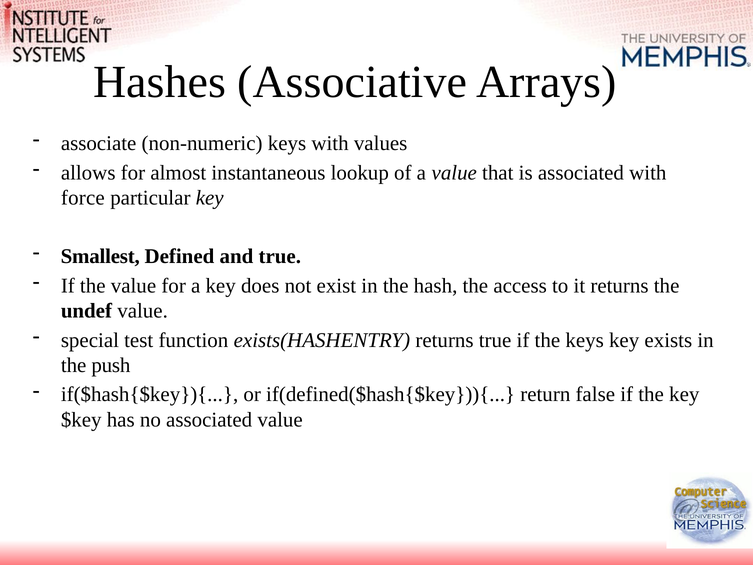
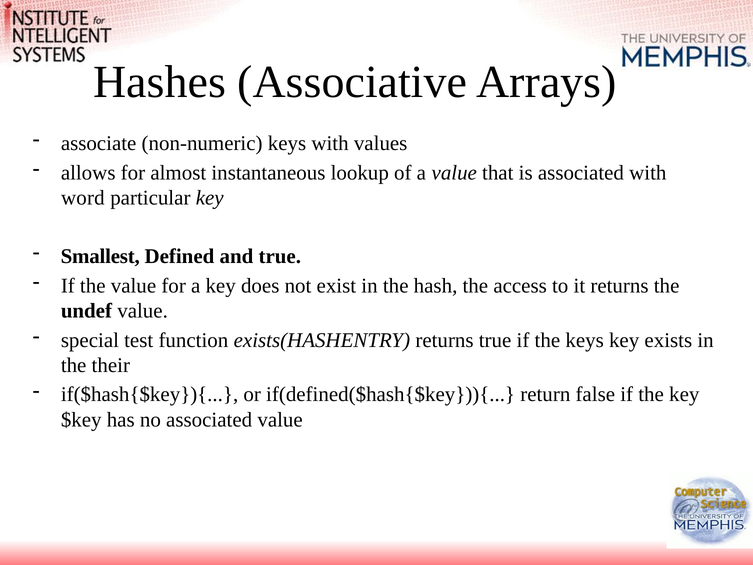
force: force -> word
push: push -> their
